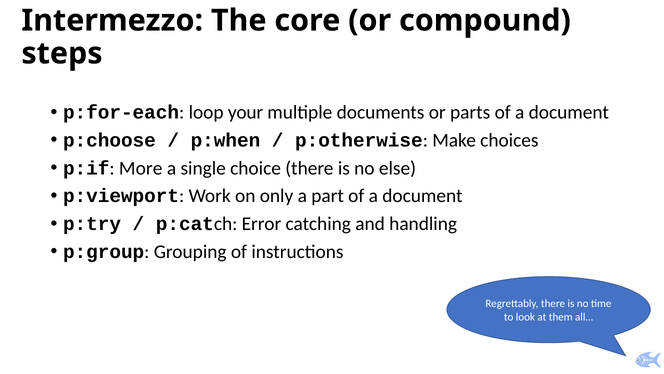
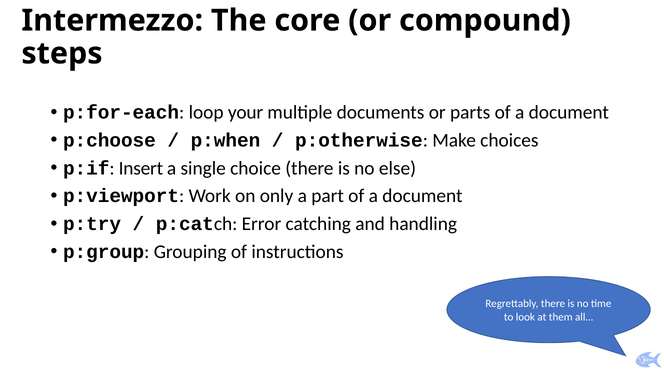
More: More -> Insert
